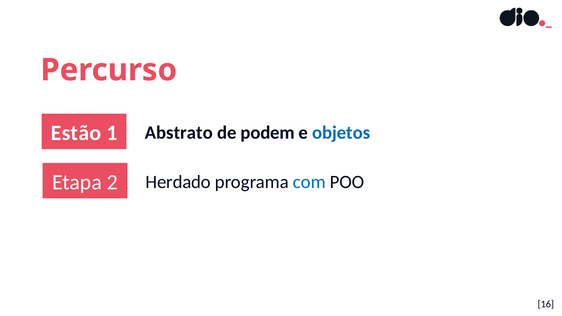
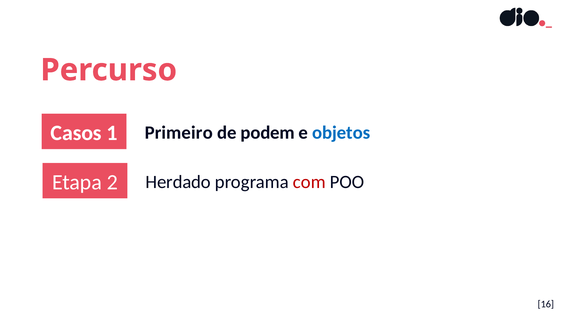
Estão: Estão -> Casos
Abstrato: Abstrato -> Primeiro
com colour: blue -> red
